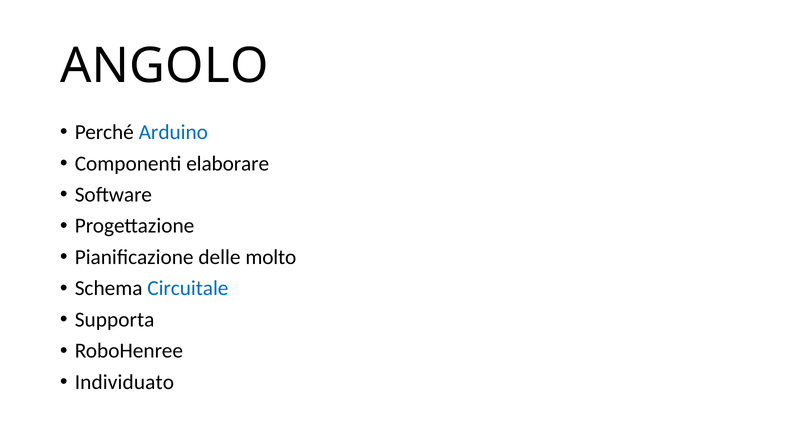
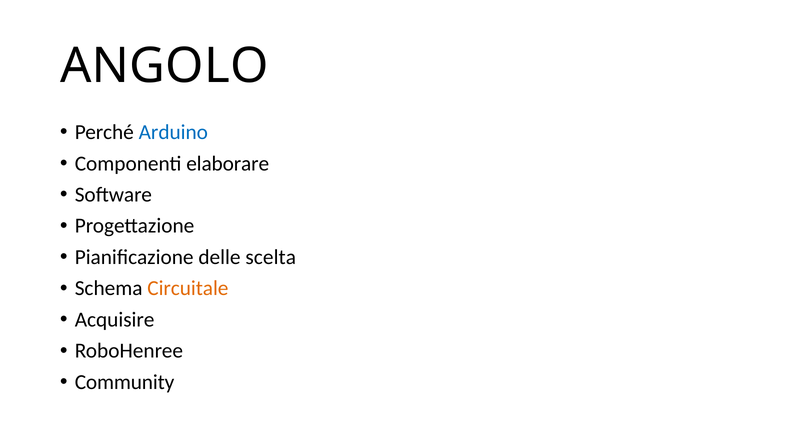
molto: molto -> scelta
Circuitale colour: blue -> orange
Supporta: Supporta -> Acquisire
Individuato: Individuato -> Community
